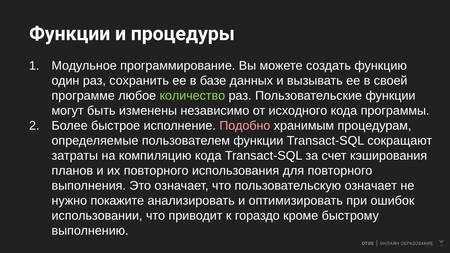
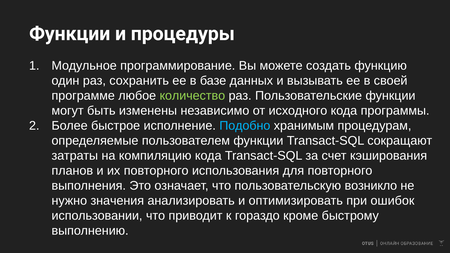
Подобно colour: pink -> light blue
пользовательскую означает: означает -> возникло
покажите: покажите -> значения
